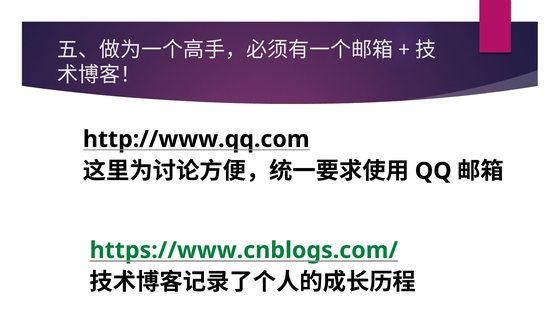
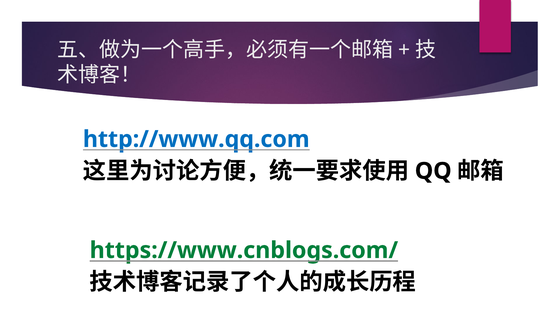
http://www.qq.com colour: black -> blue
